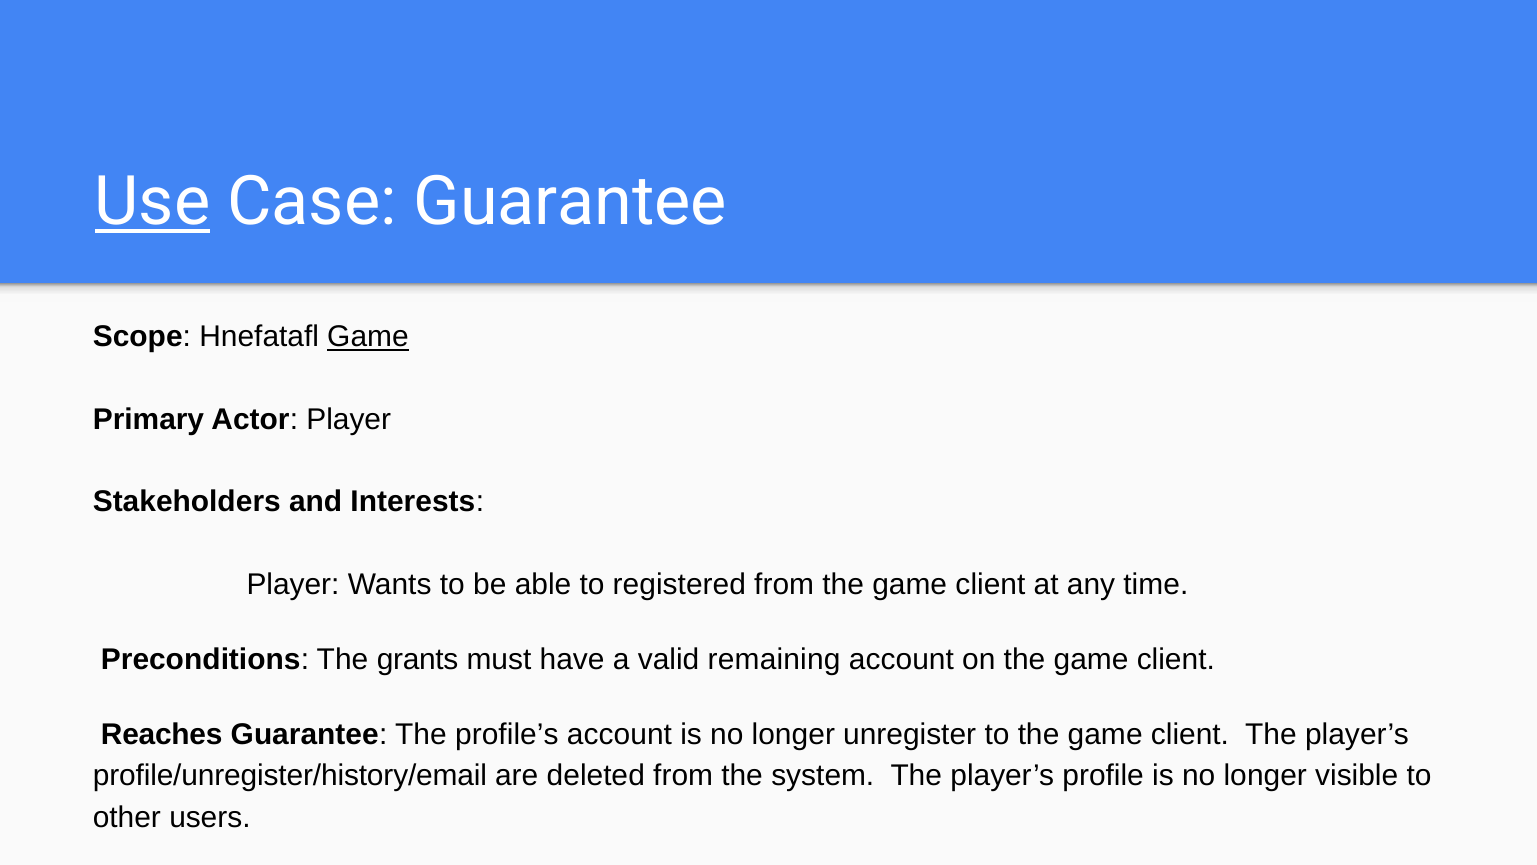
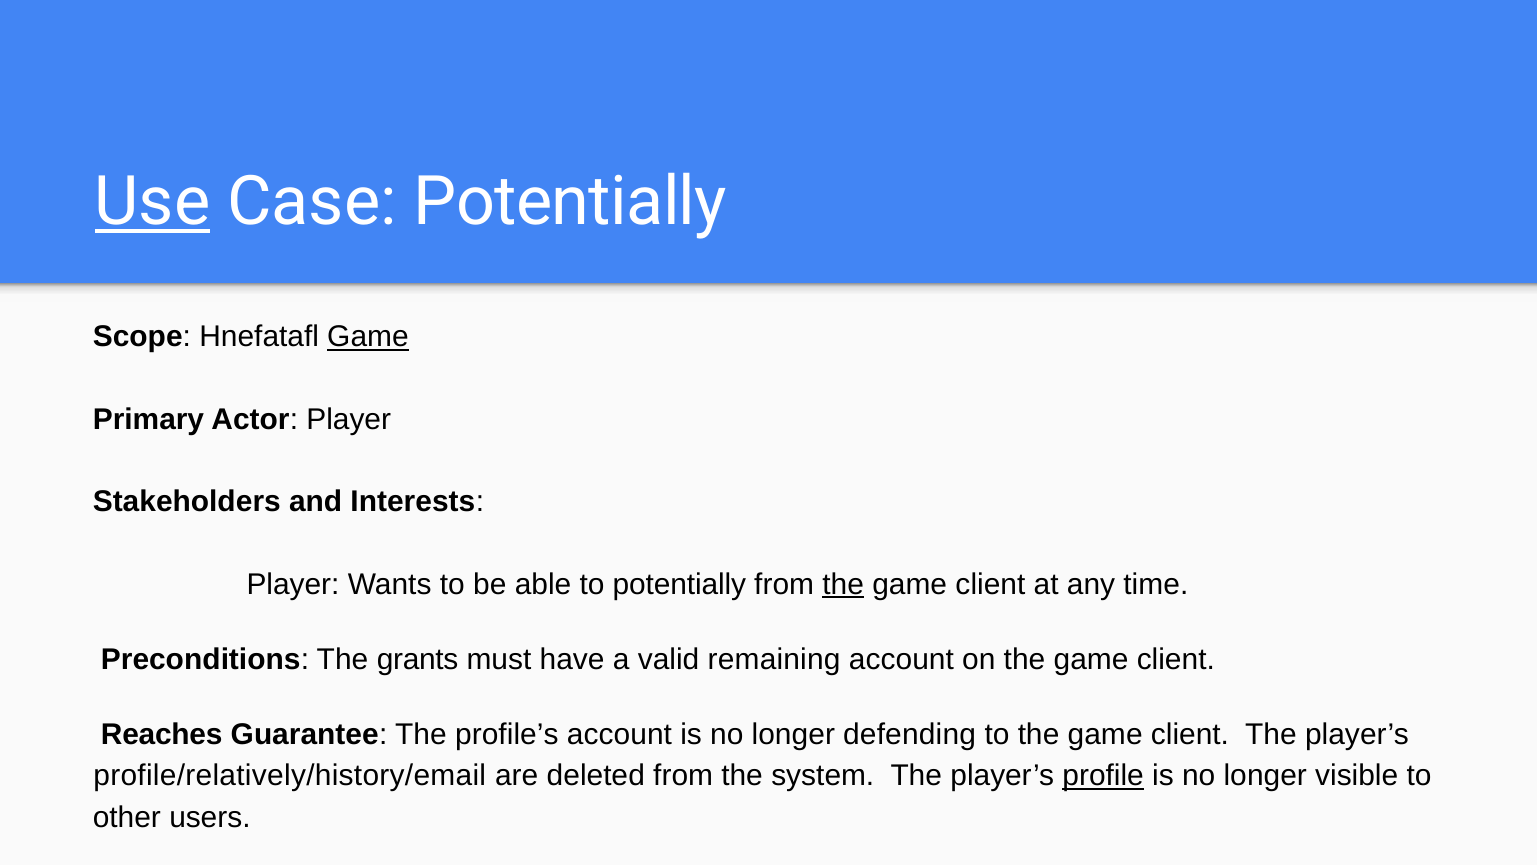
Case Guarantee: Guarantee -> Potentially
to registered: registered -> potentially
the at (843, 584) underline: none -> present
unregister: unregister -> defending
profile/unregister/history/email: profile/unregister/history/email -> profile/relatively/history/email
profile underline: none -> present
